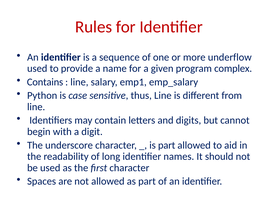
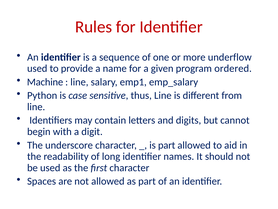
complex: complex -> ordered
Contains: Contains -> Machine
